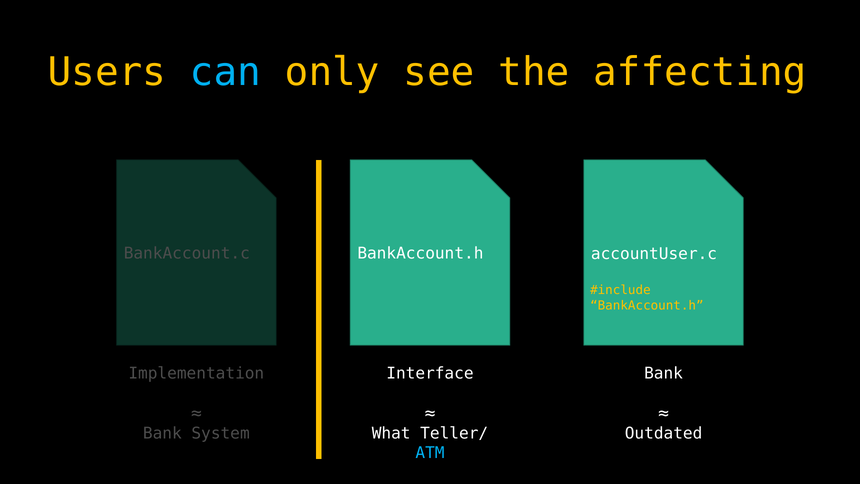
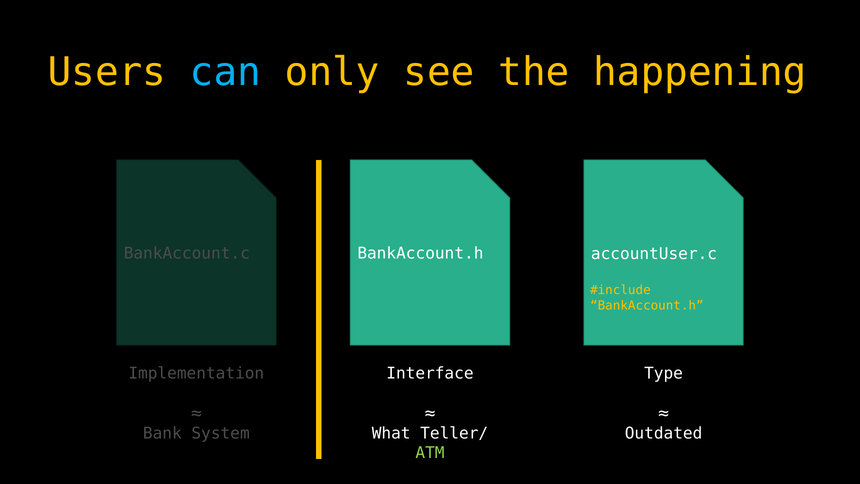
affecting: affecting -> happening
Interface Bank: Bank -> Type
ATM colour: light blue -> light green
